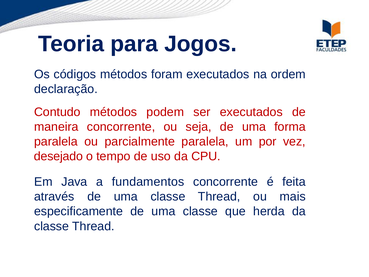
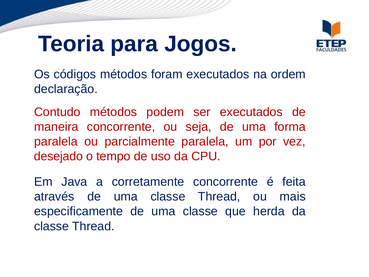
fundamentos: fundamentos -> corretamente
